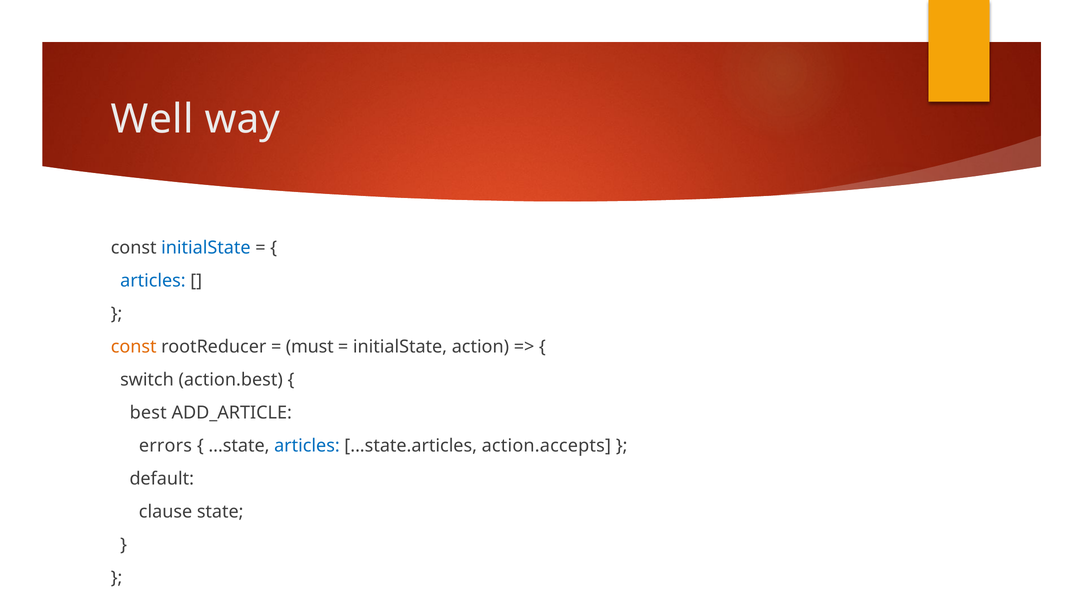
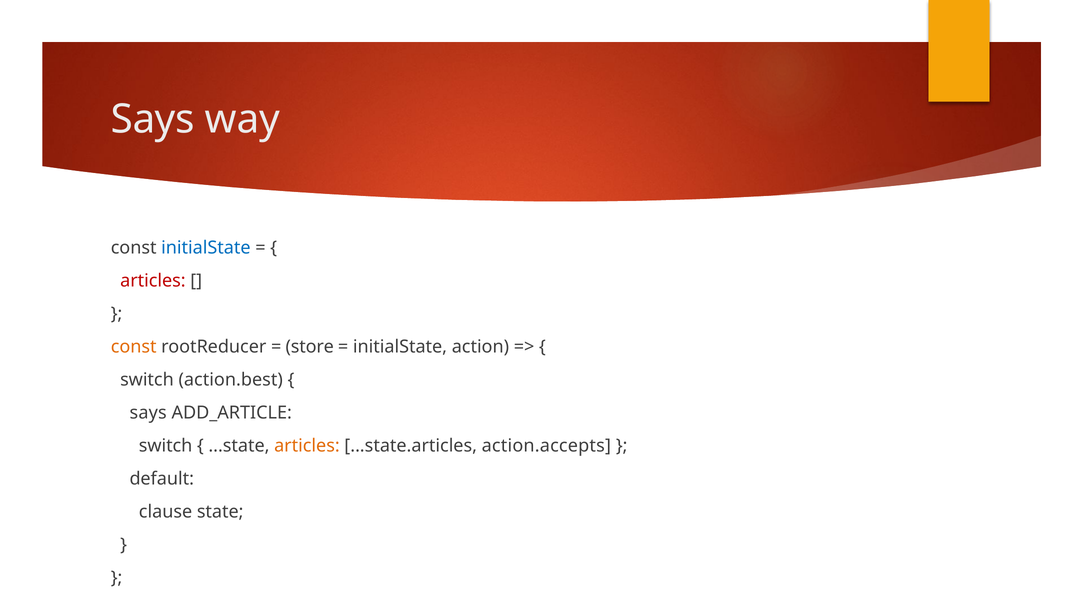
Well at (152, 119): Well -> Says
articles at (153, 281) colour: blue -> red
must: must -> store
best at (148, 412): best -> says
errors at (165, 445): errors -> switch
articles at (307, 445) colour: blue -> orange
